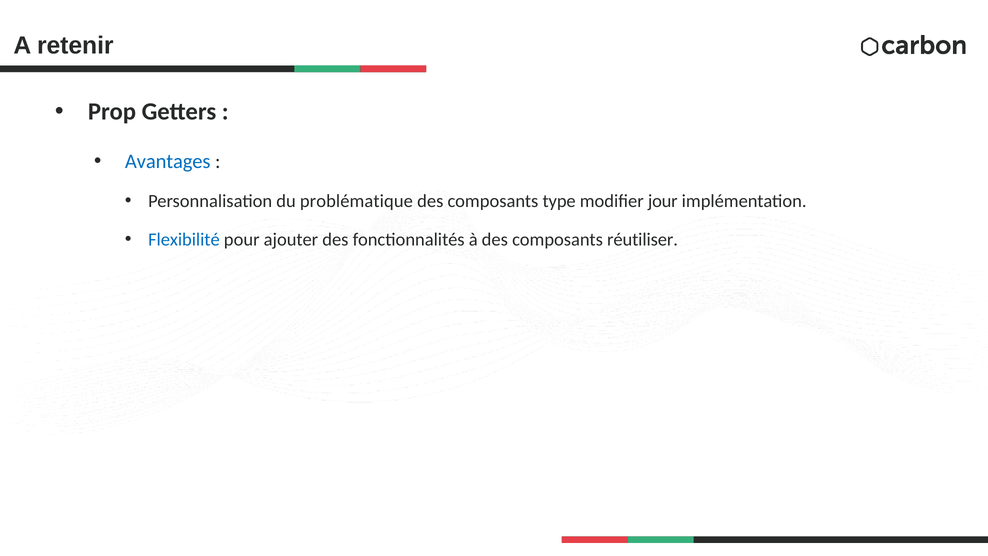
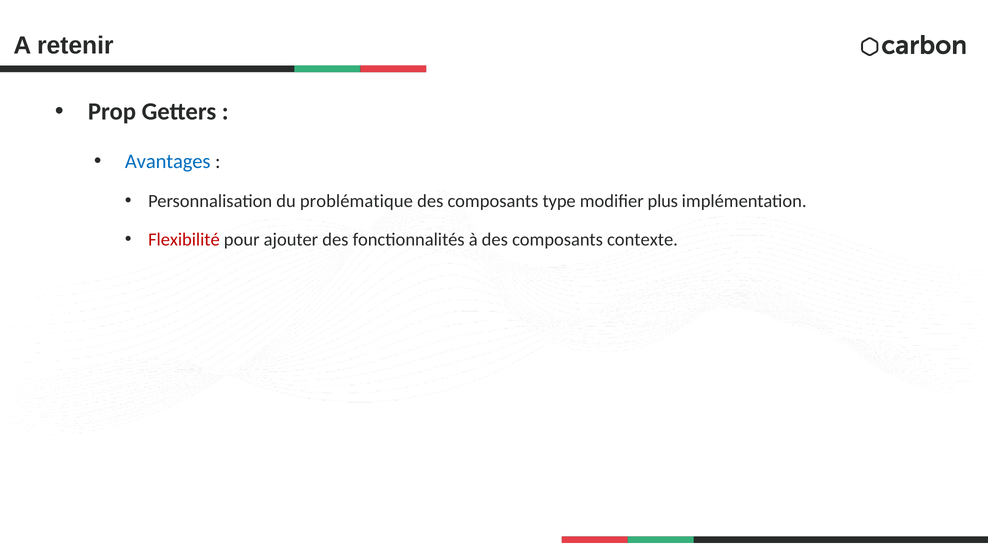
jour: jour -> plus
Flexibilité colour: blue -> red
réutiliser: réutiliser -> contexte
